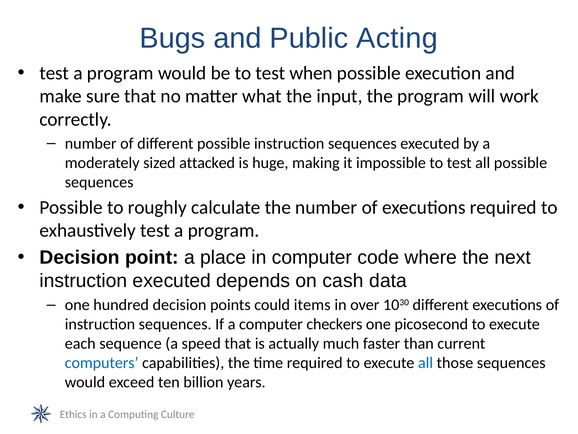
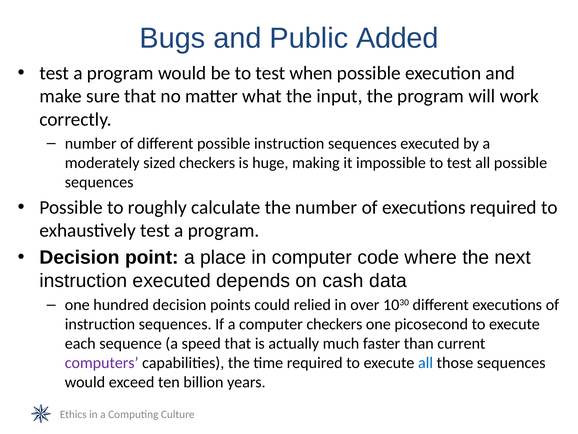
Acting: Acting -> Added
sized attacked: attacked -> checkers
items: items -> relied
computers colour: blue -> purple
